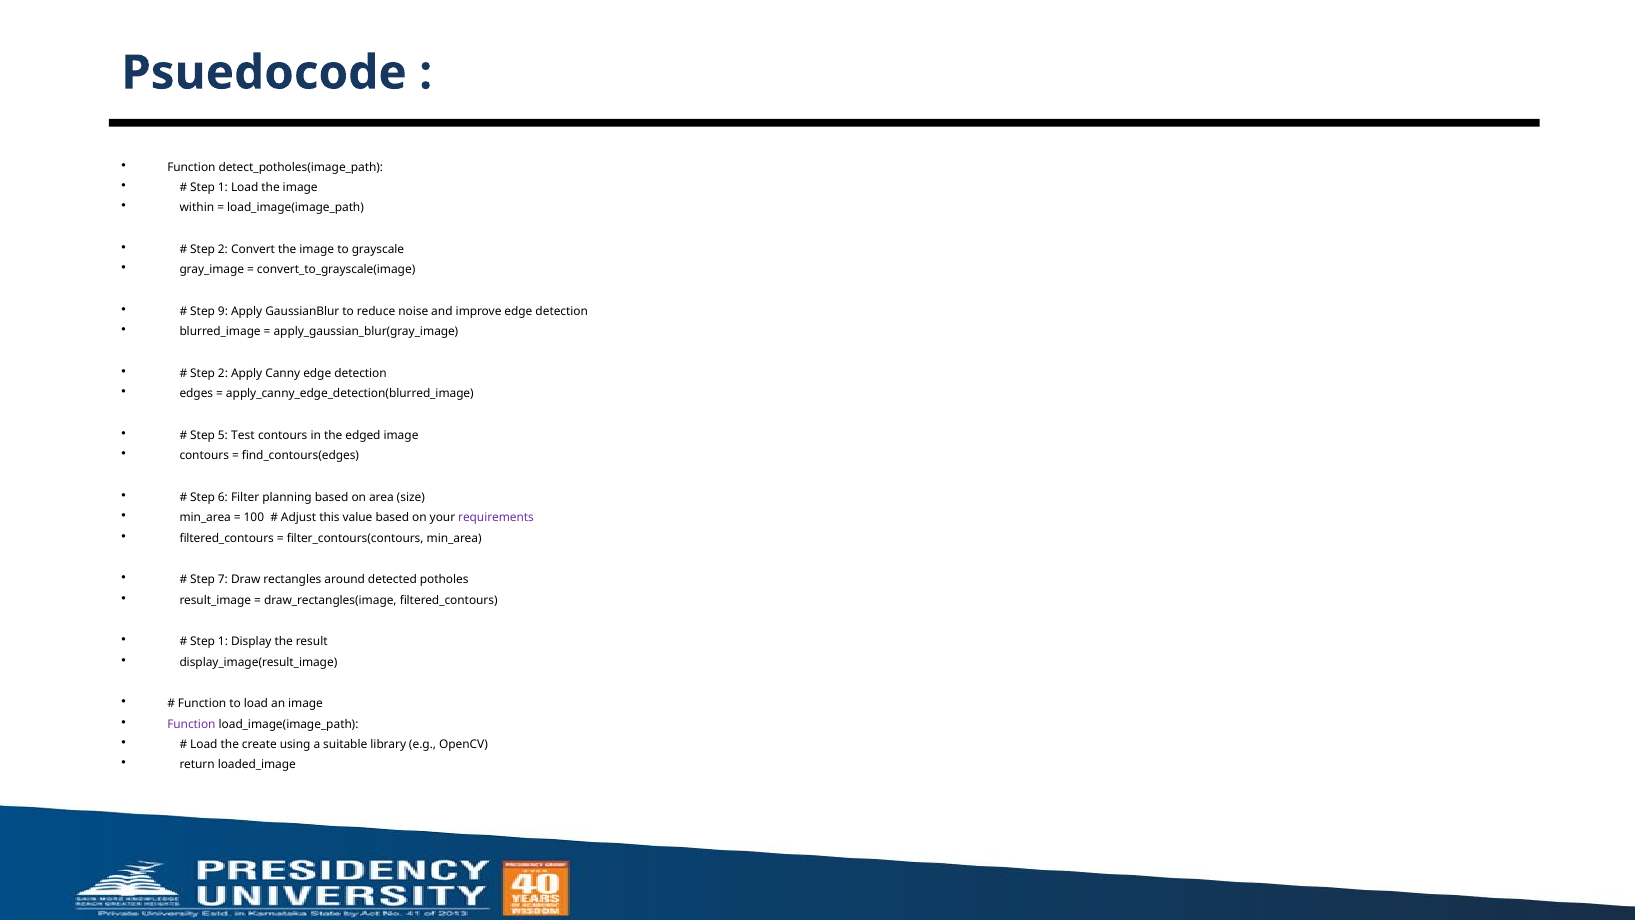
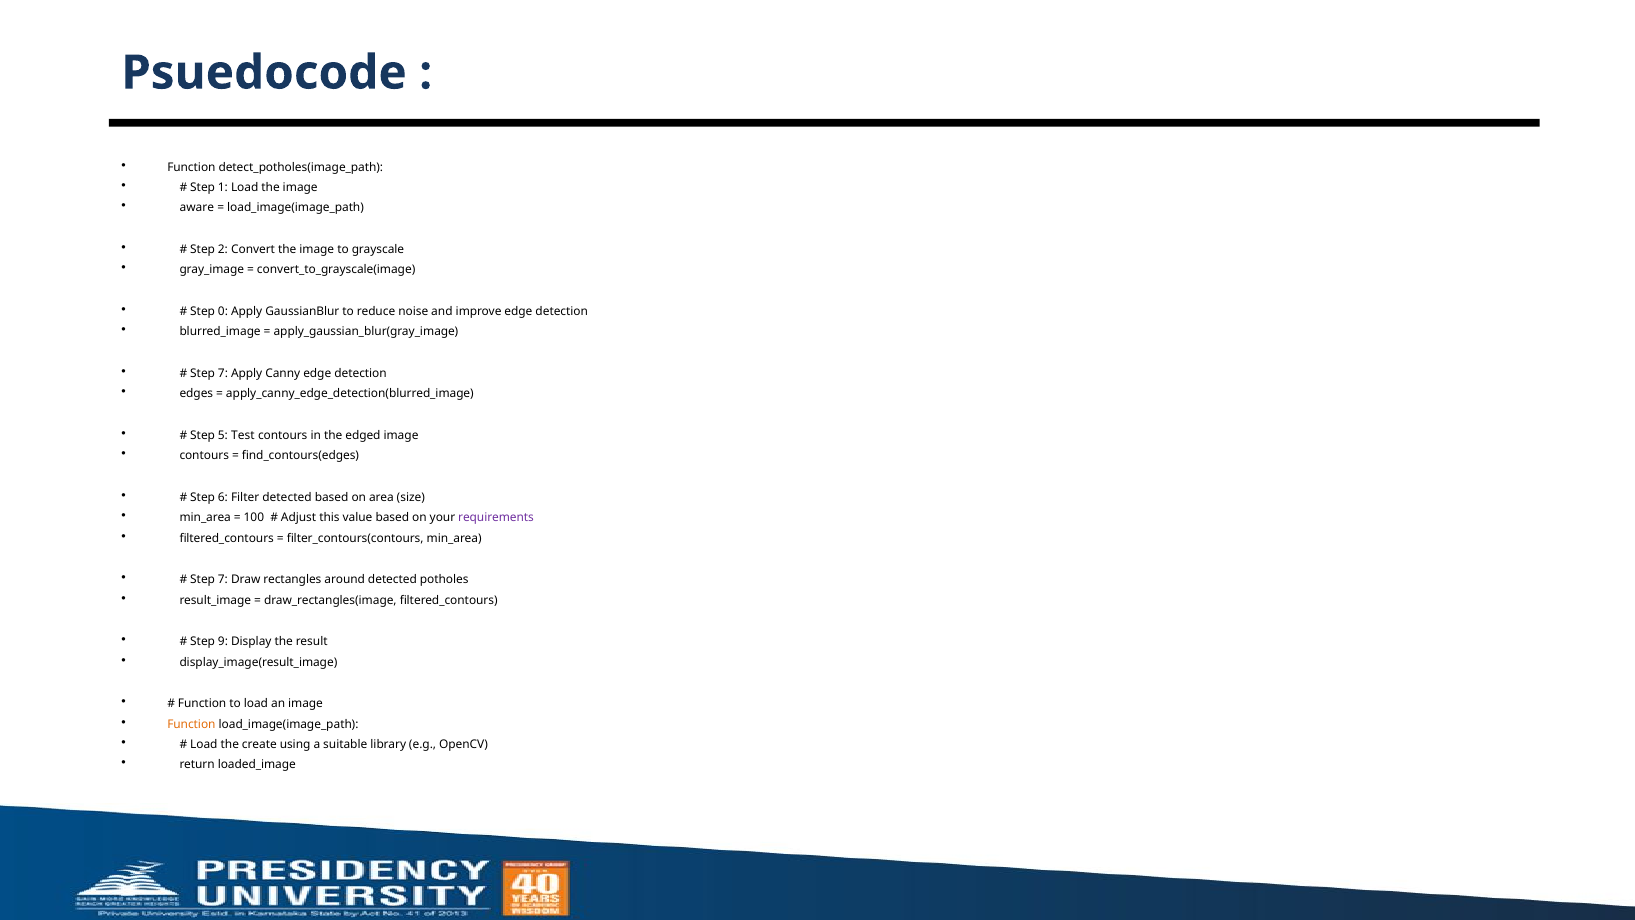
within: within -> aware
9: 9 -> 0
2 at (223, 374): 2 -> 7
Filter planning: planning -> detected
1 at (223, 642): 1 -> 9
Function at (191, 724) colour: purple -> orange
